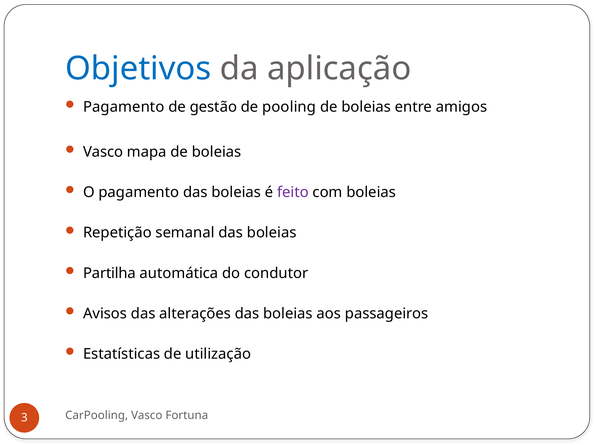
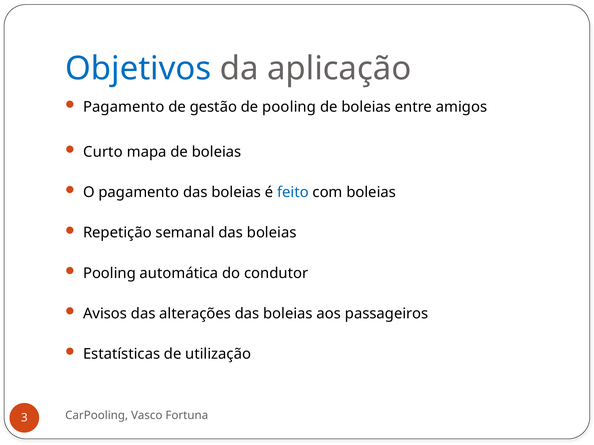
Vasco at (103, 152): Vasco -> Curto
feito colour: purple -> blue
Partilha at (110, 273): Partilha -> Pooling
